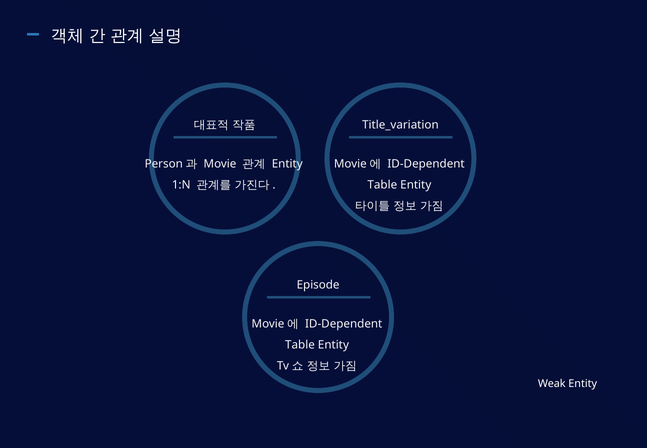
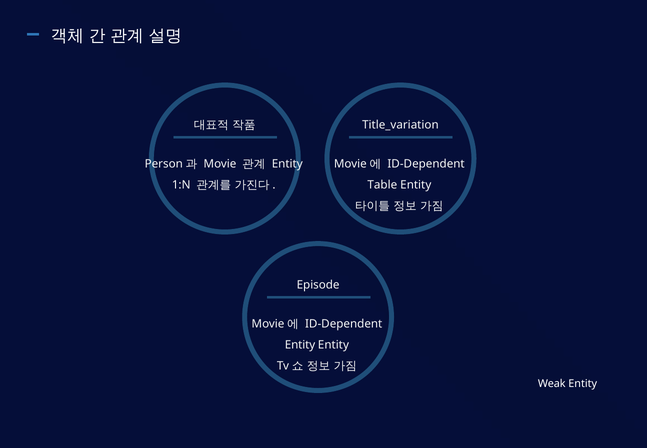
Table at (300, 345): Table -> Entity
